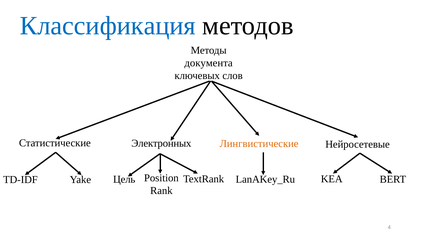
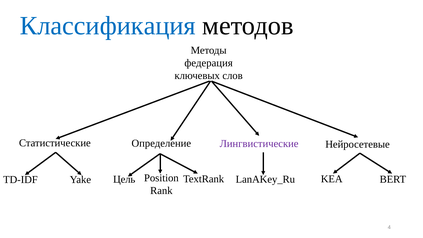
документа: документа -> федерация
Электронных: Электронных -> Определение
Лингвистические colour: orange -> purple
